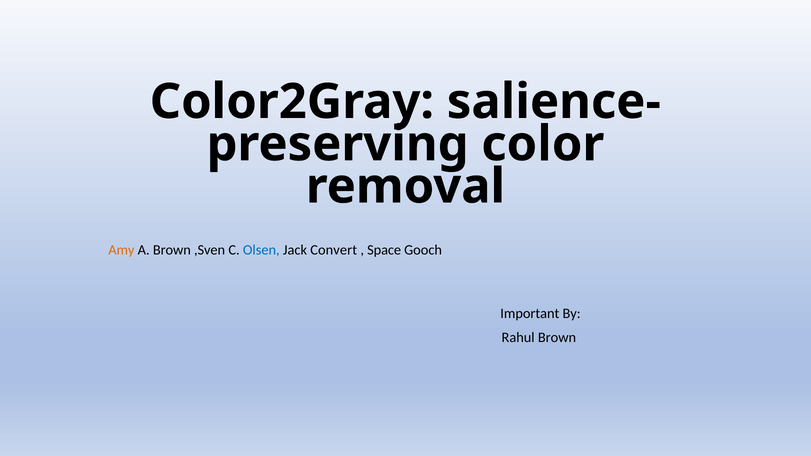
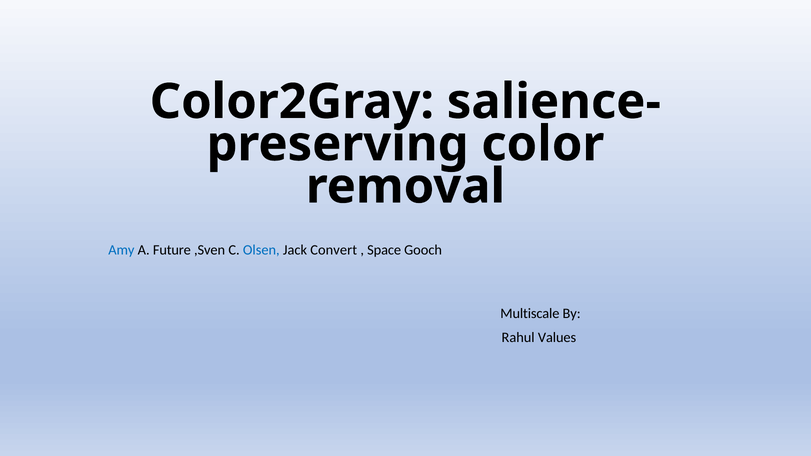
Amy colour: orange -> blue
A Brown: Brown -> Future
Important: Important -> Multiscale
Rahul Brown: Brown -> Values
